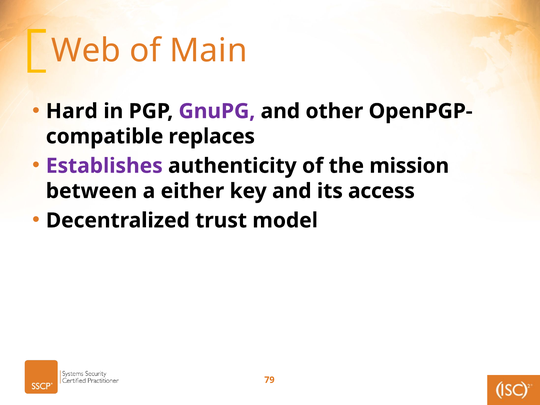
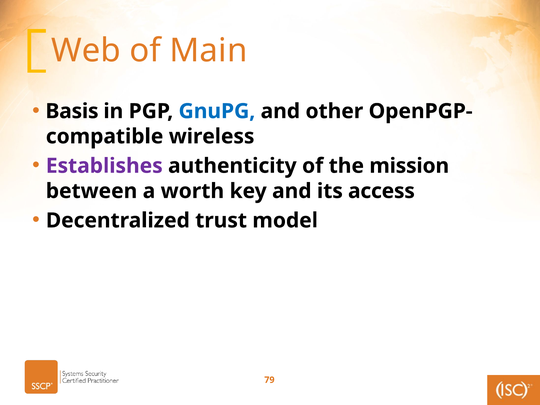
Hard: Hard -> Basis
GnuPG colour: purple -> blue
replaces: replaces -> wireless
either: either -> worth
